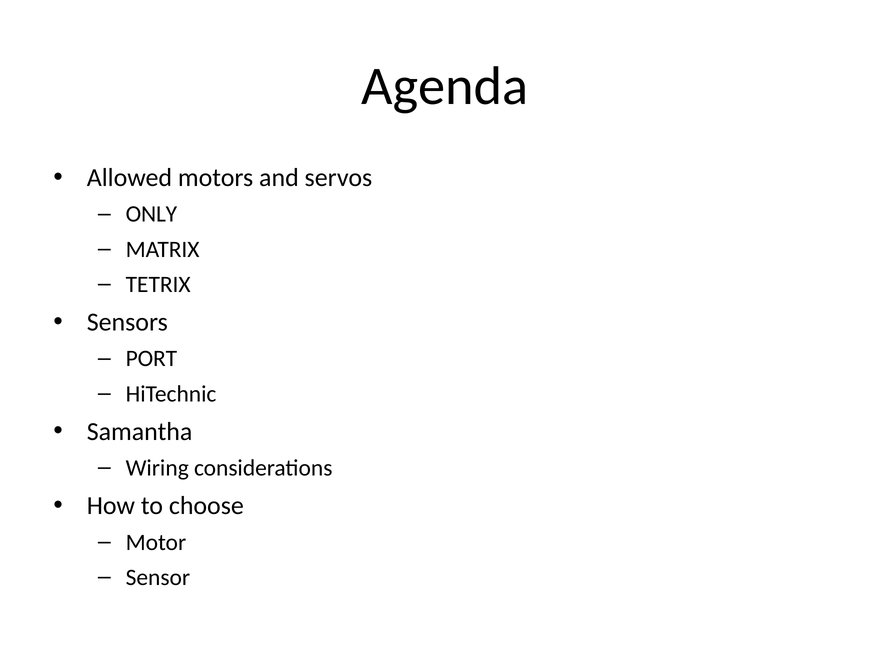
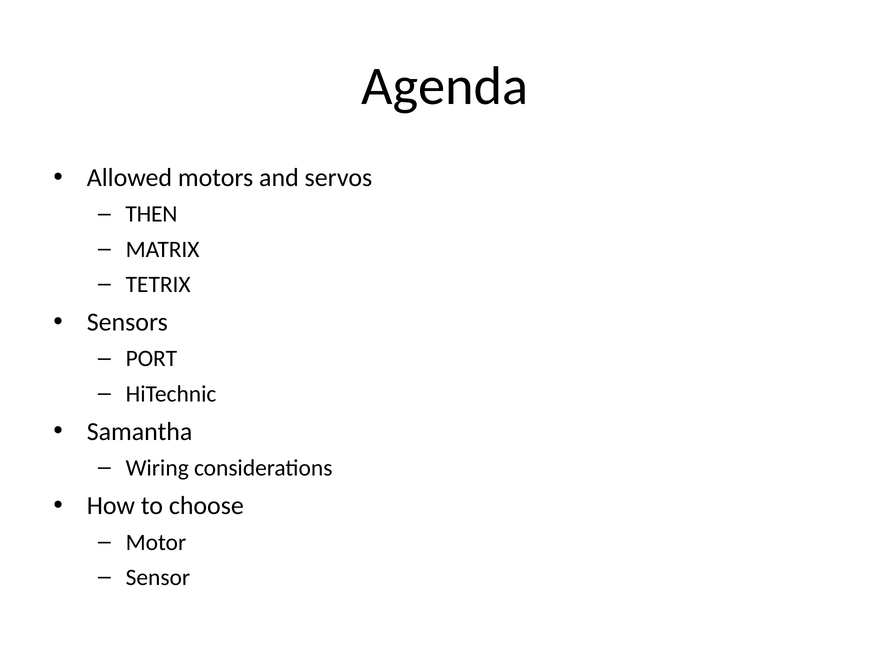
ONLY: ONLY -> THEN
